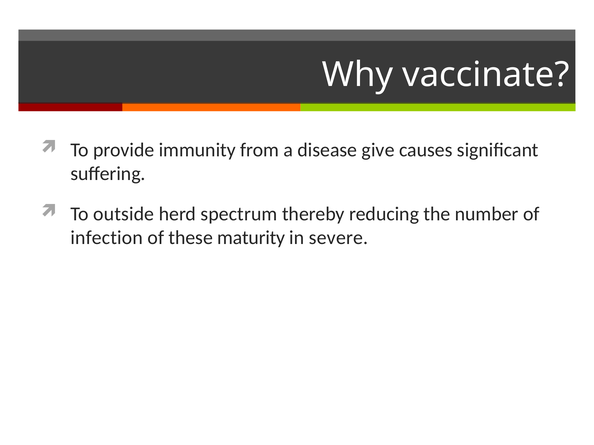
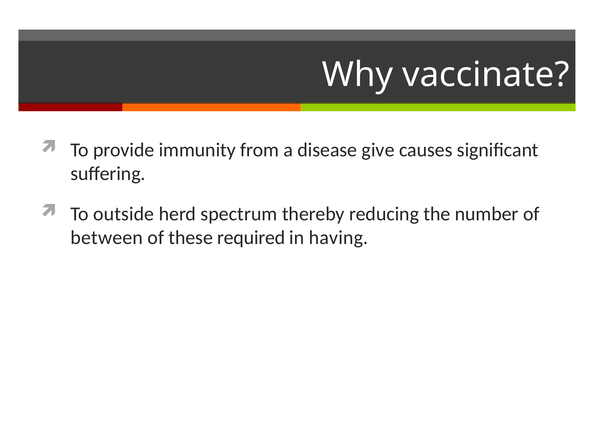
infection: infection -> between
maturity: maturity -> required
severe: severe -> having
